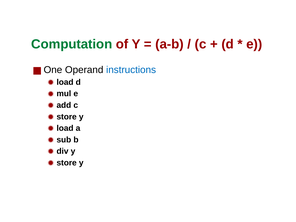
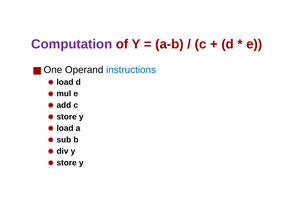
Computation colour: green -> purple
